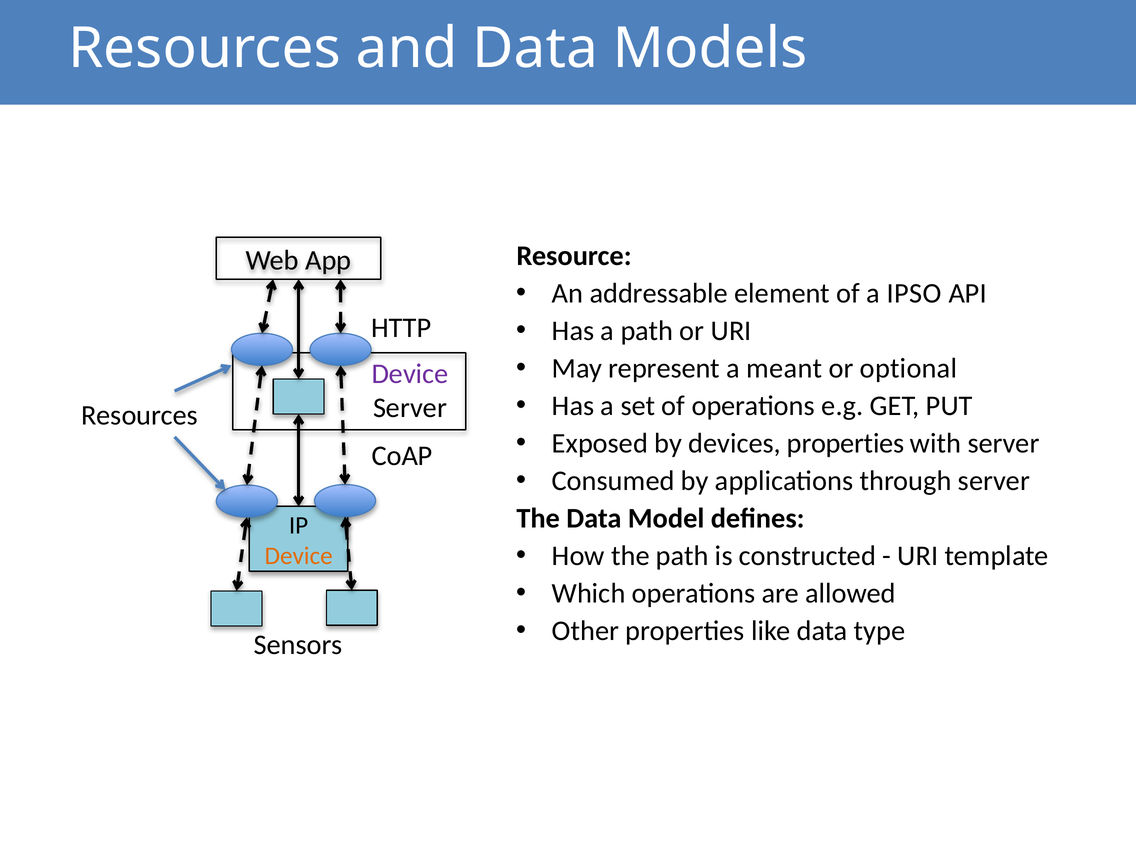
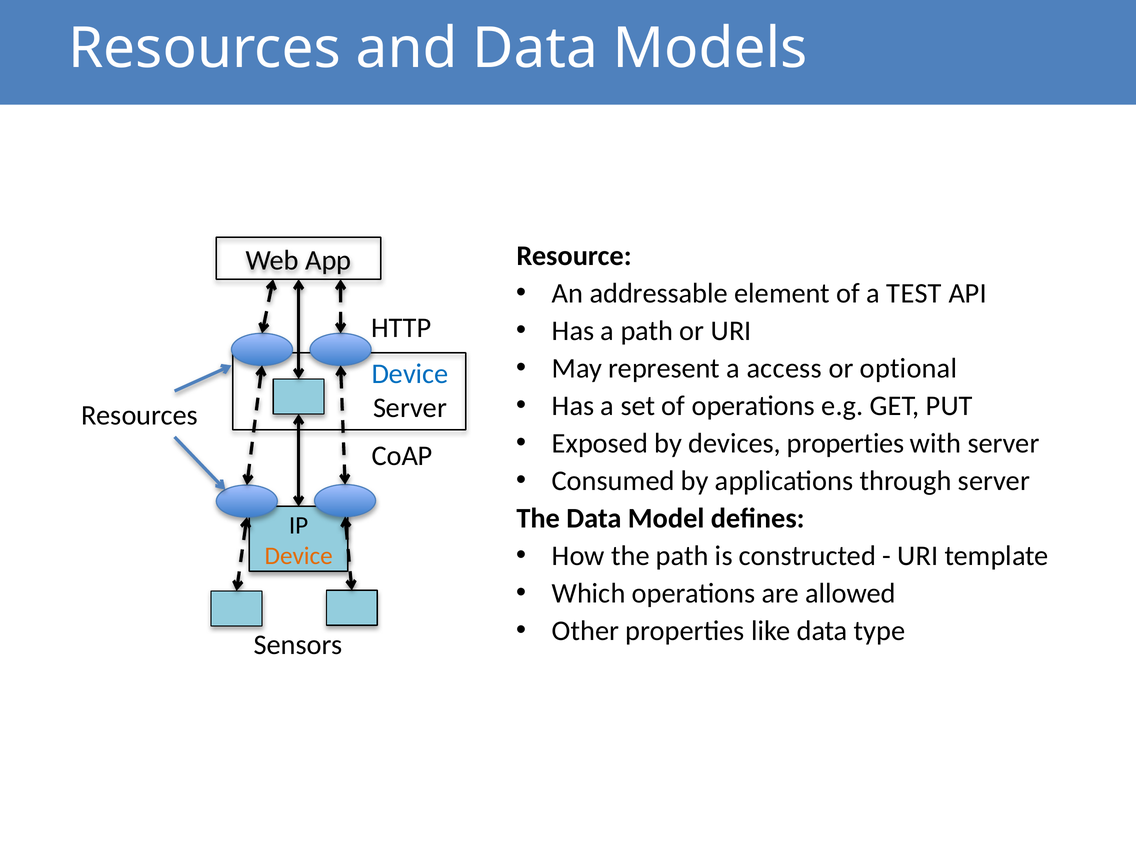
IPSO: IPSO -> TEST
meant: meant -> access
Device at (410, 374) colour: purple -> blue
